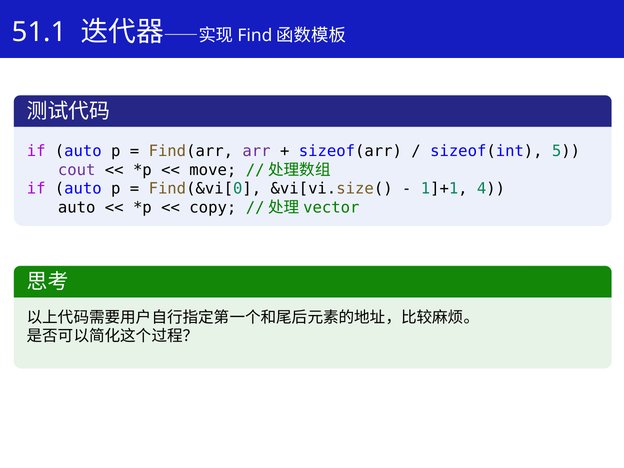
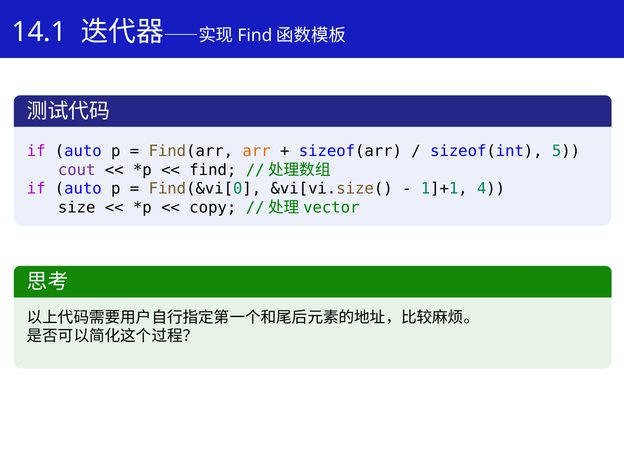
51.1: 51.1 -> 14.1
arr colour: purple -> orange
move at (213, 170): move -> find
auto at (77, 207): auto -> size
